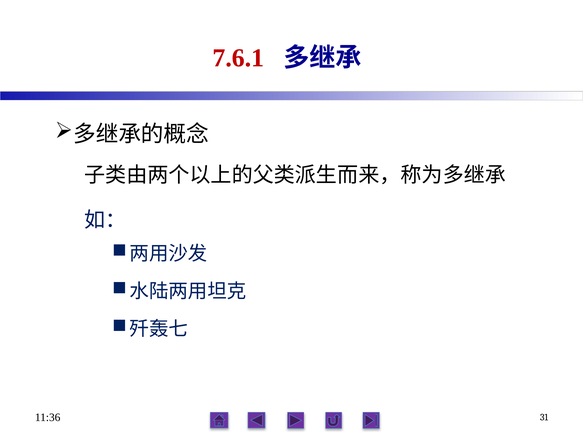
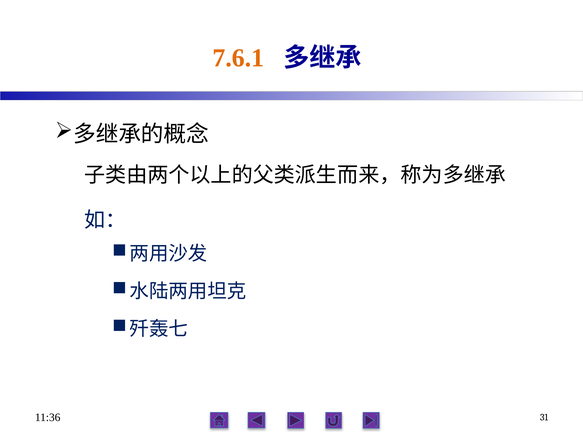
7.6.1 colour: red -> orange
